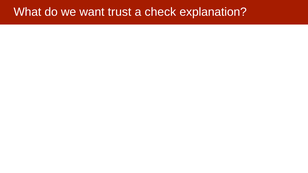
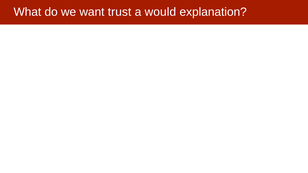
check: check -> would
